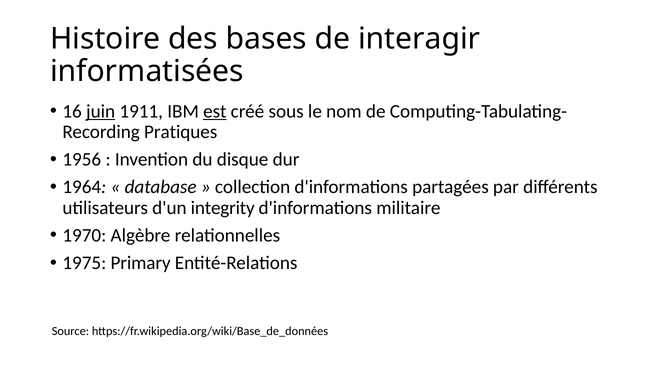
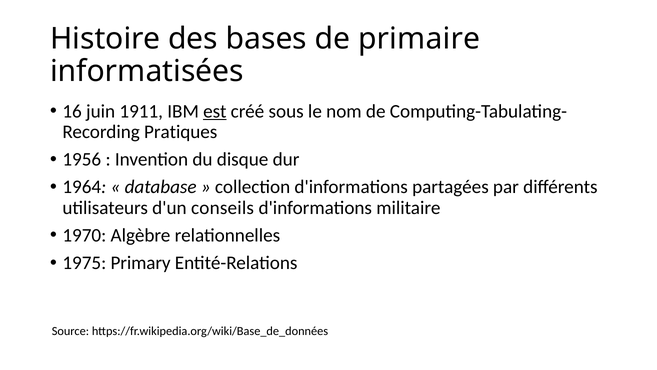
interagir: interagir -> primaire
juin underline: present -> none
integrity: integrity -> conseils
